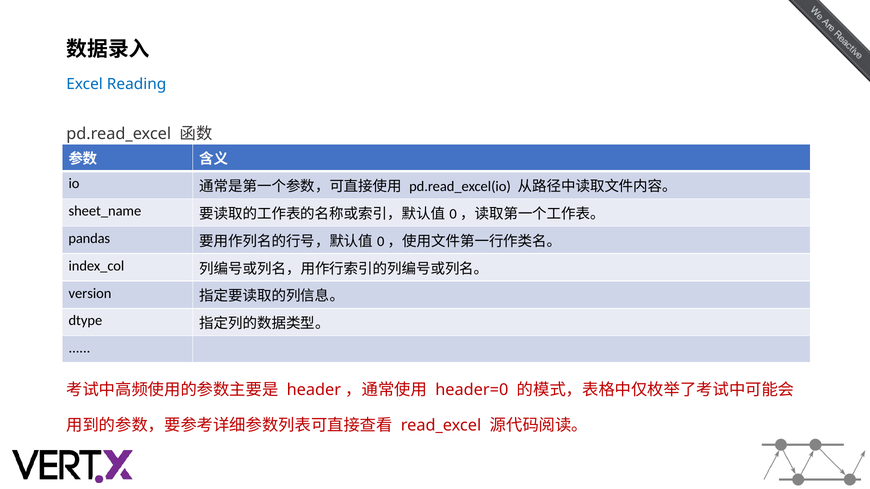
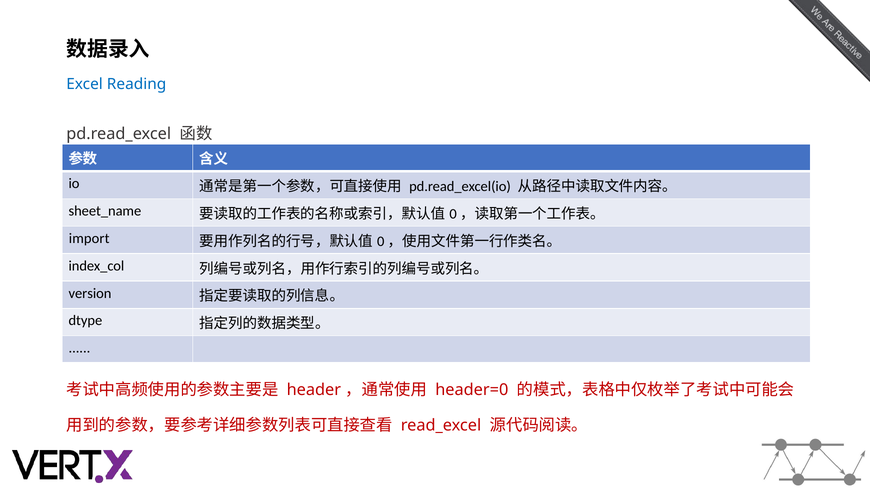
pandas: pandas -> import
